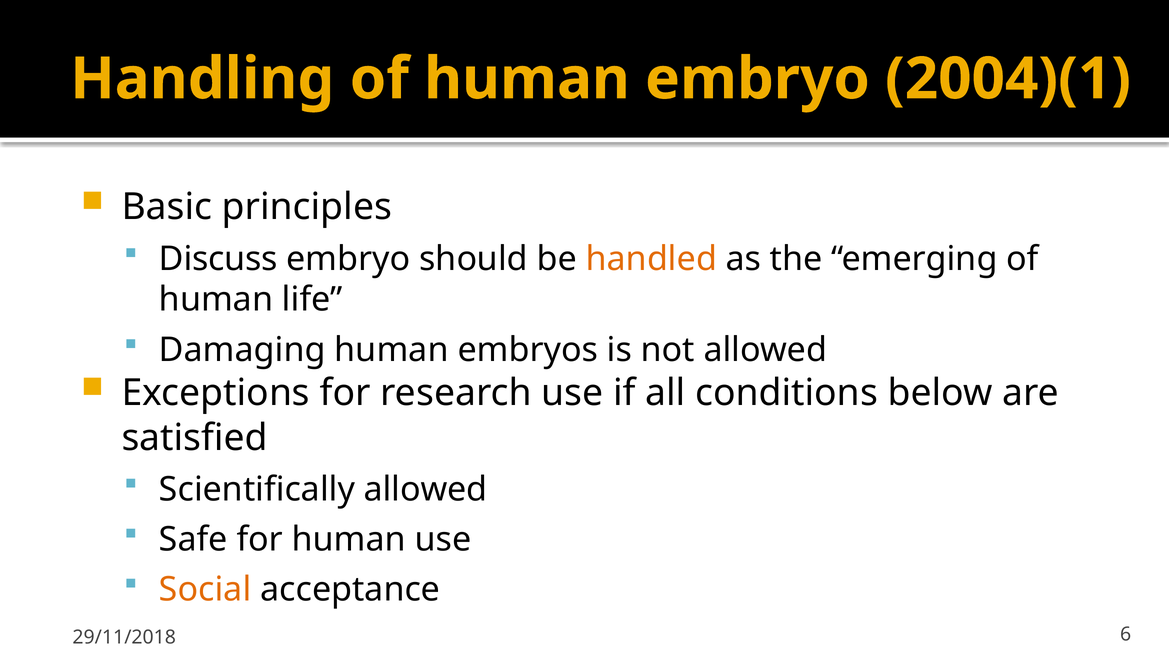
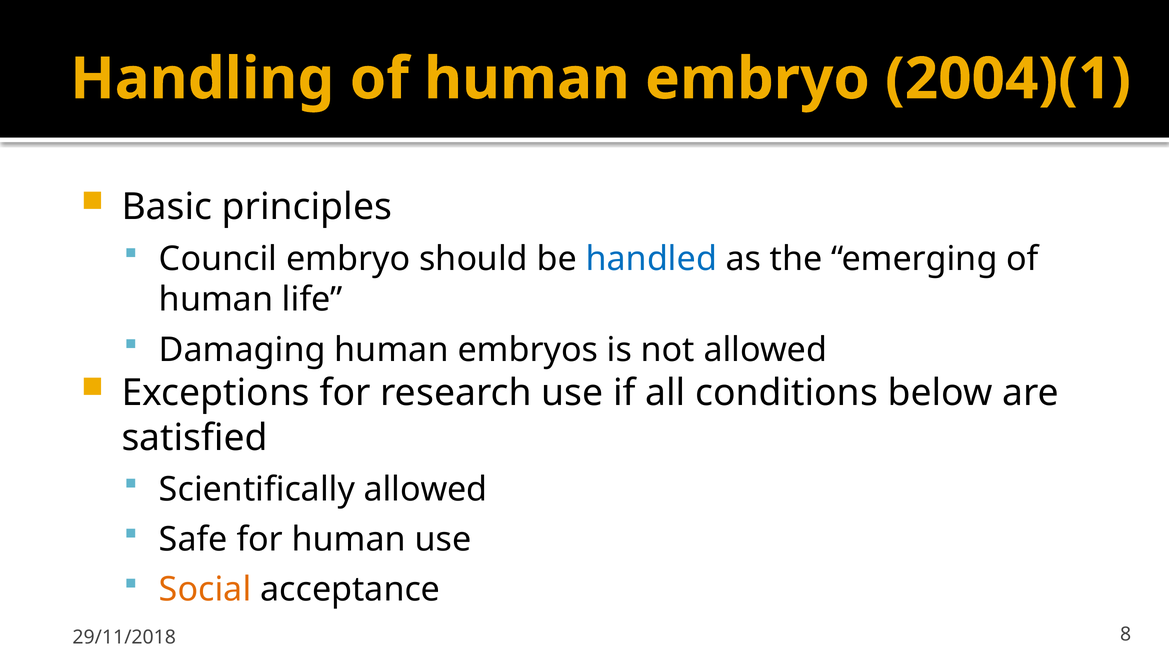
Discuss: Discuss -> Council
handled colour: orange -> blue
6: 6 -> 8
